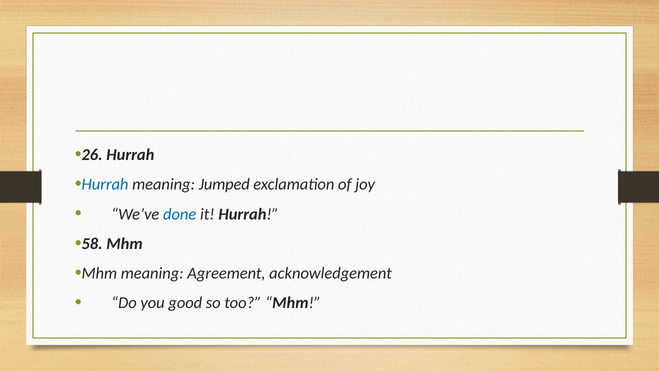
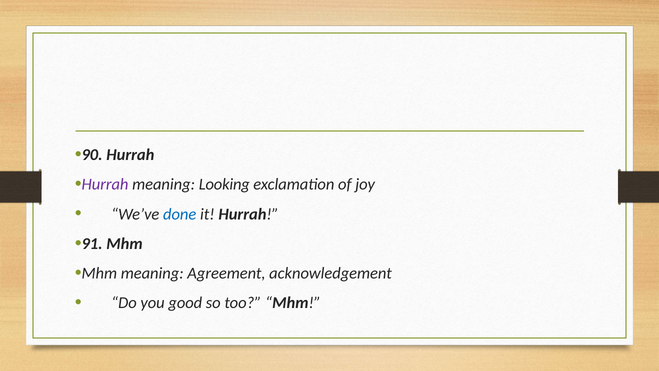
26: 26 -> 90
Hurrah at (105, 184) colour: blue -> purple
Jumped: Jumped -> Looking
58: 58 -> 91
